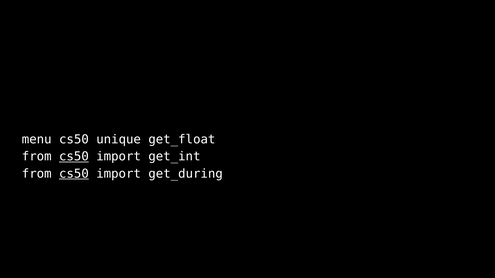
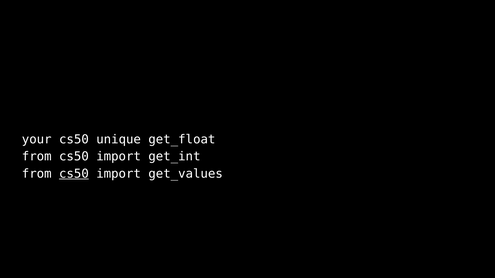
menu: menu -> your
cs50 at (74, 157) underline: present -> none
get_during: get_during -> get_values
